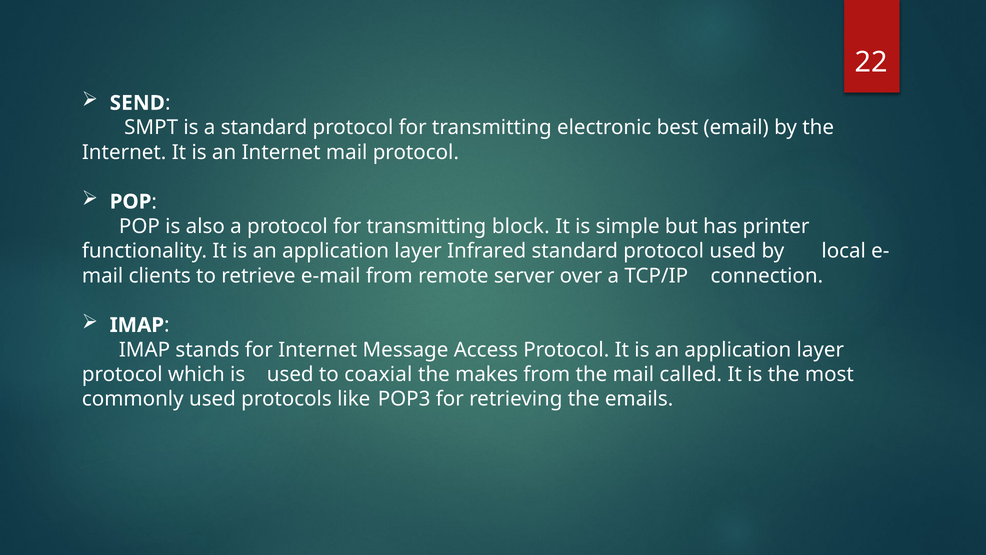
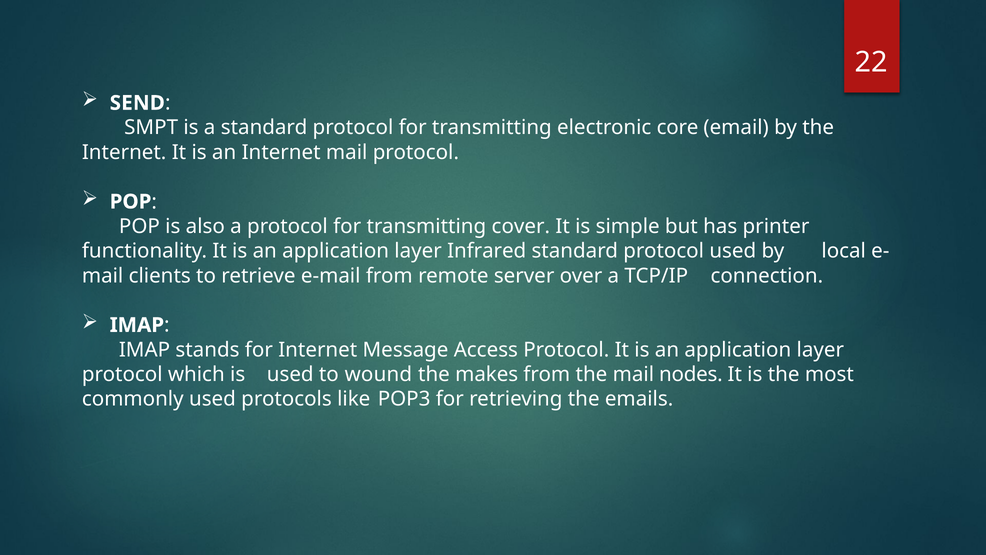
best: best -> core
block: block -> cover
coaxial: coaxial -> wound
called: called -> nodes
